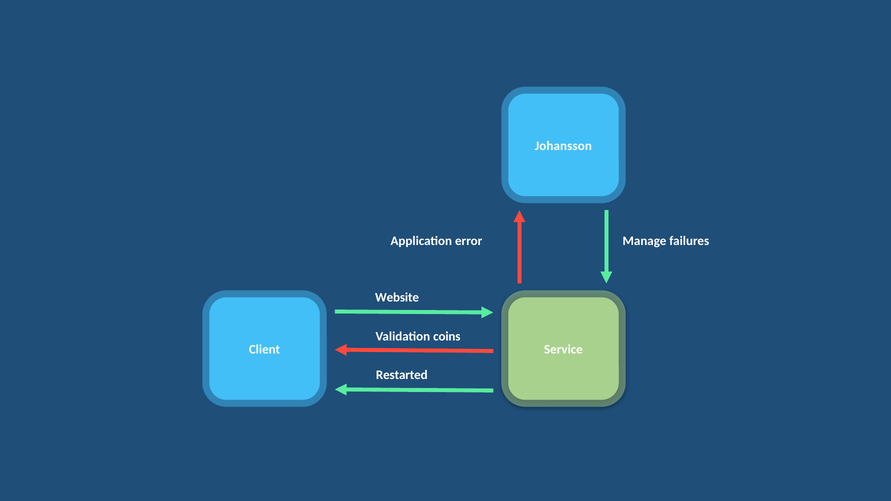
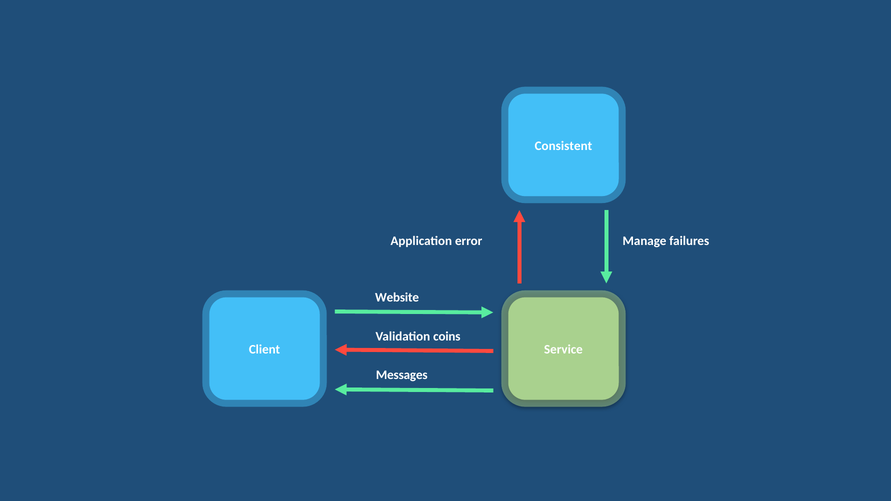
Johansson: Johansson -> Consistent
Restarted: Restarted -> Messages
